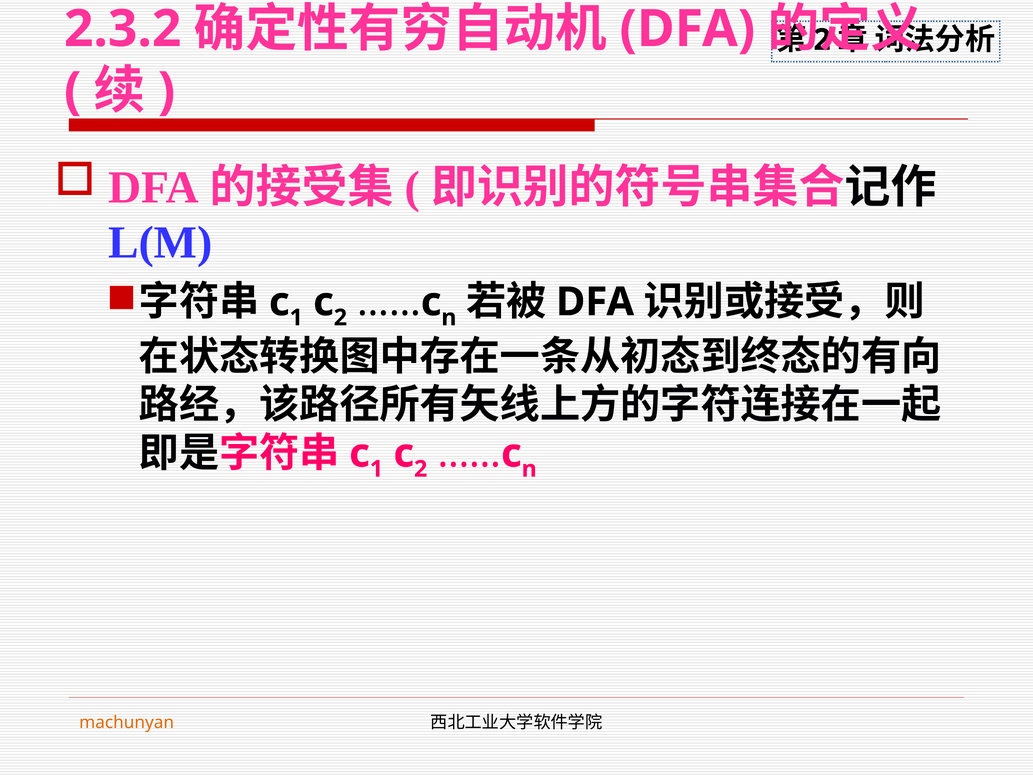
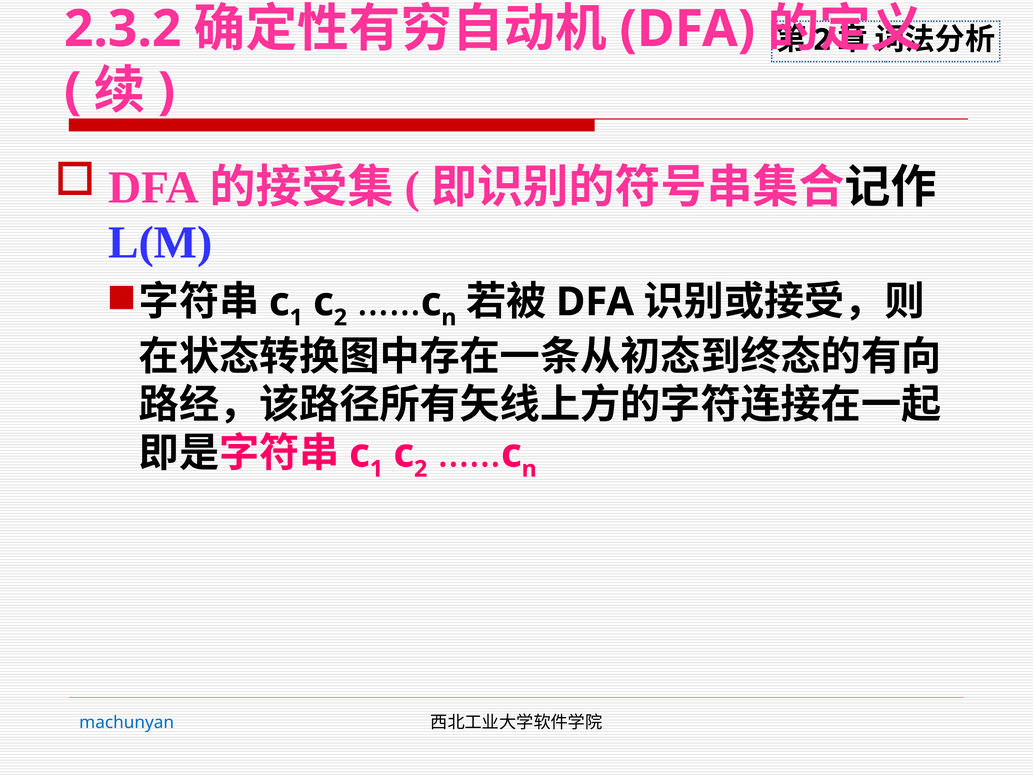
machunyan colour: orange -> blue
